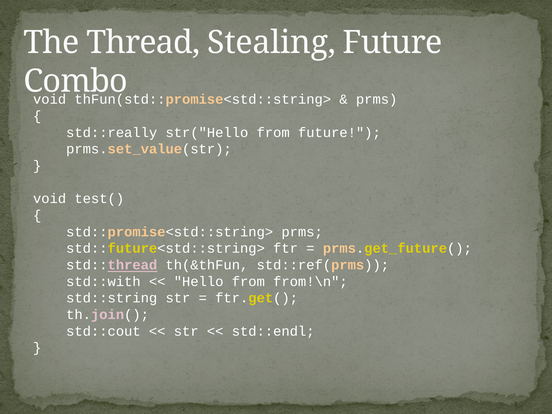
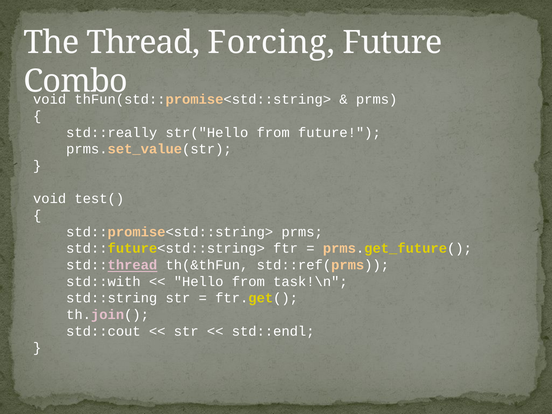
Stealing: Stealing -> Forcing
from!\n: from!\n -> task!\n
